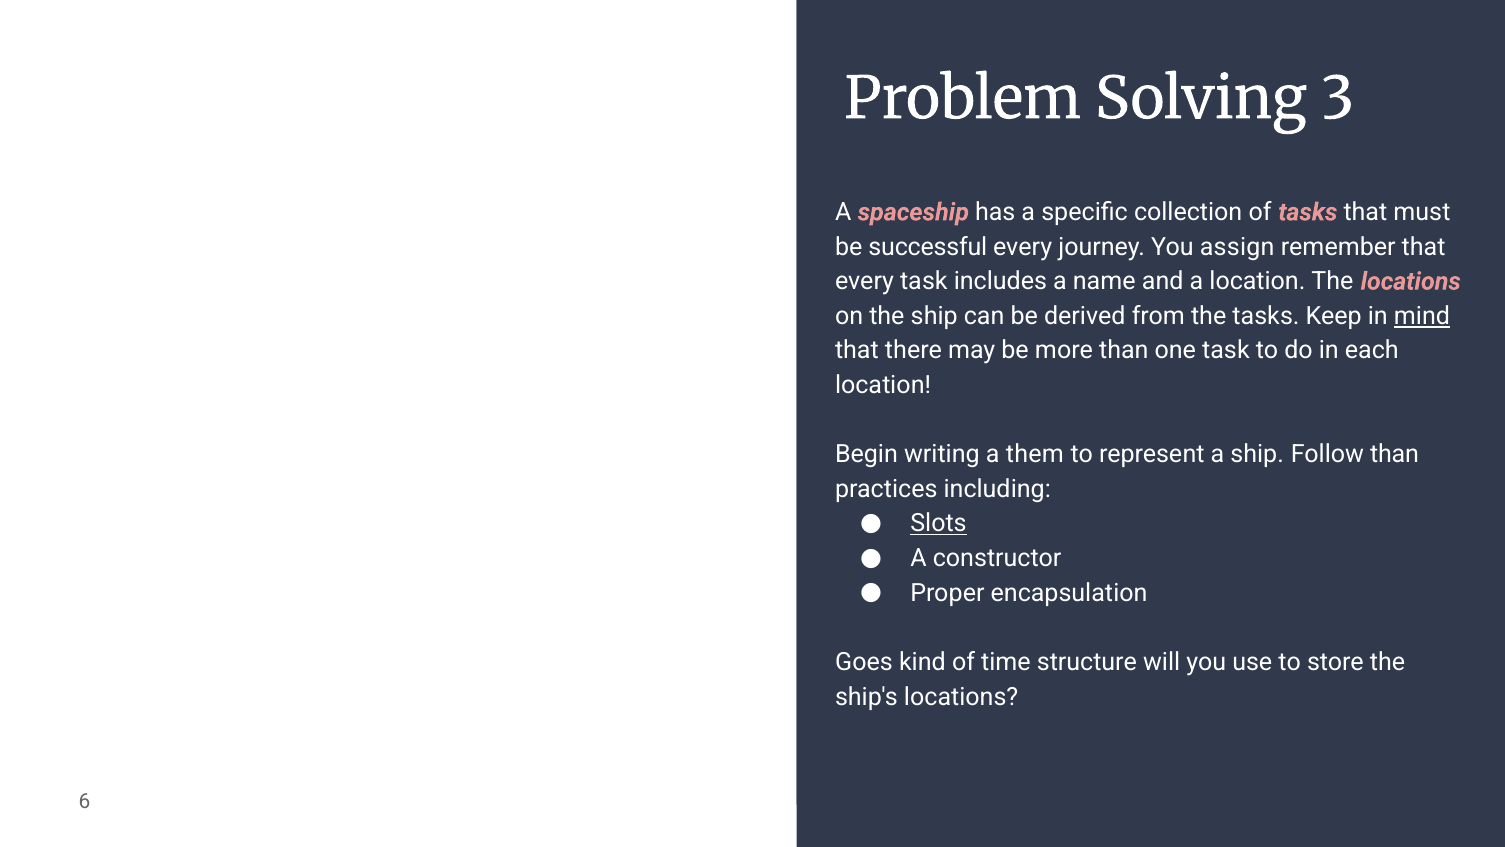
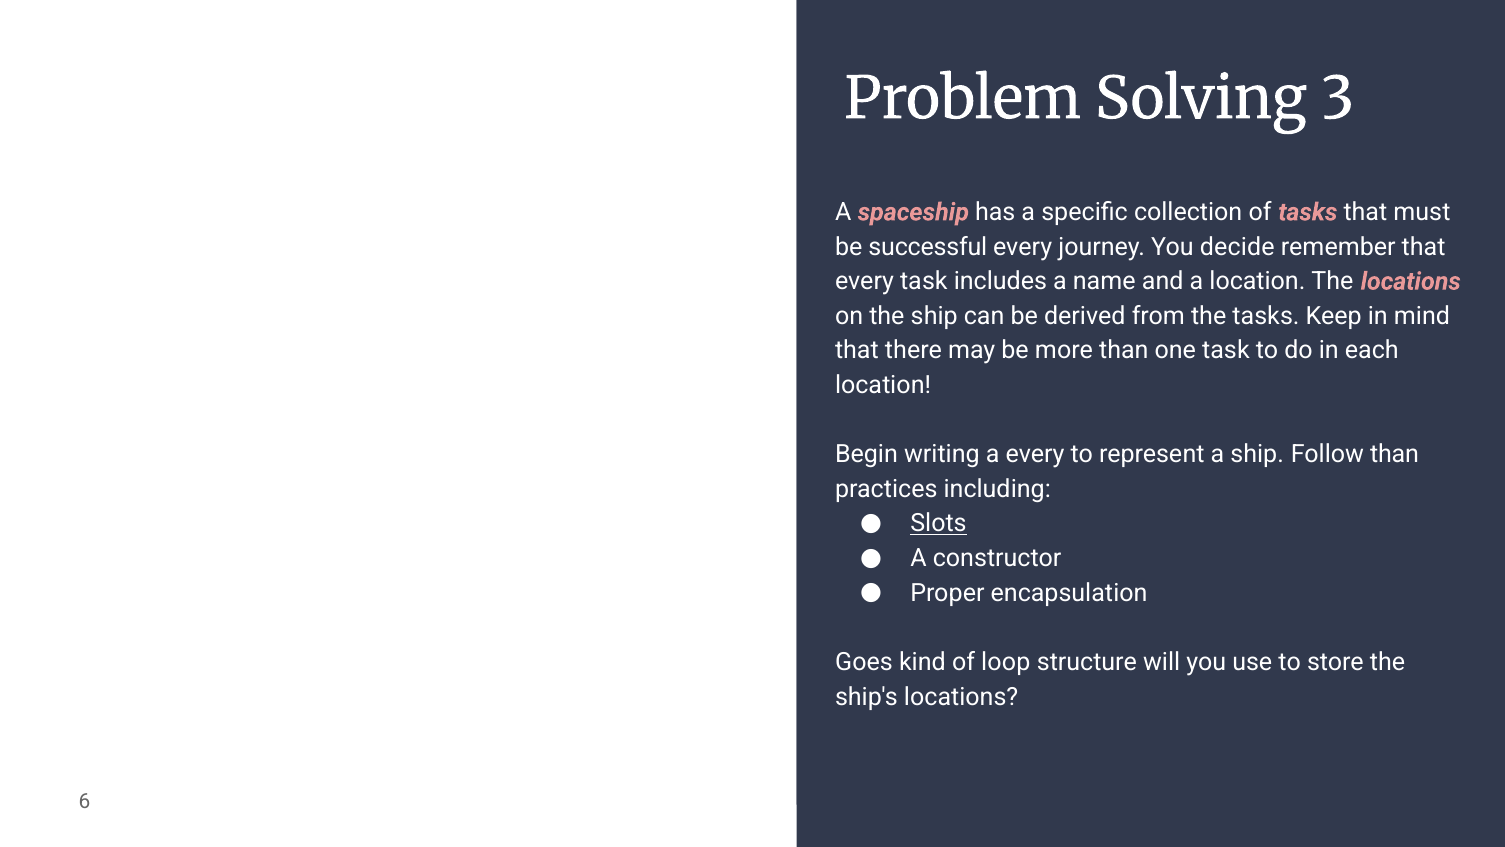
assign: assign -> decide
mind underline: present -> none
a them: them -> every
time: time -> loop
